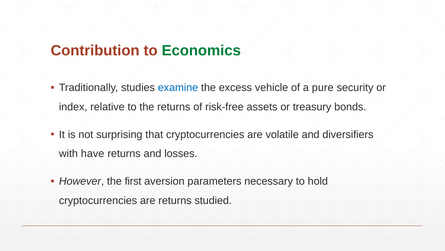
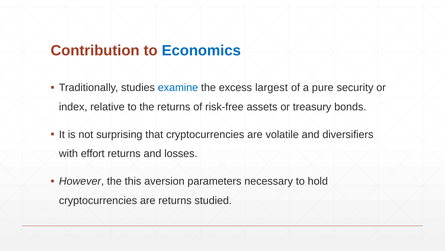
Economics colour: green -> blue
vehicle: vehicle -> largest
have: have -> effort
first: first -> this
